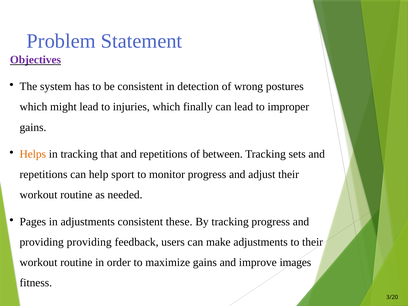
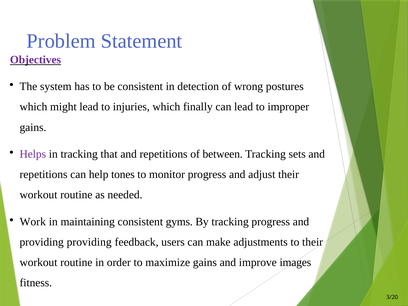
Helps colour: orange -> purple
sport: sport -> tones
Pages: Pages -> Work
in adjustments: adjustments -> maintaining
these: these -> gyms
